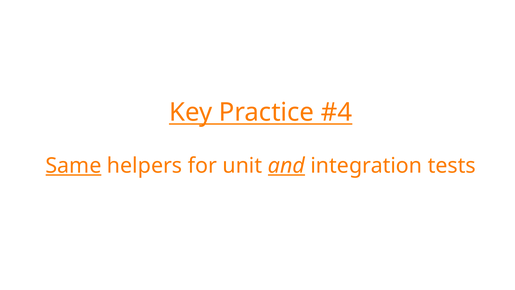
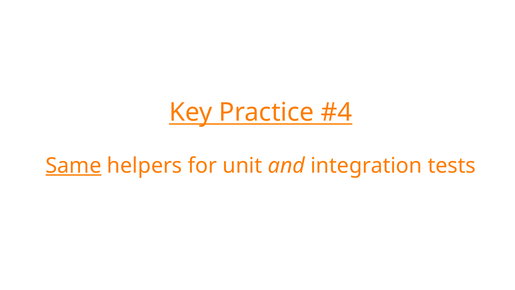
and underline: present -> none
